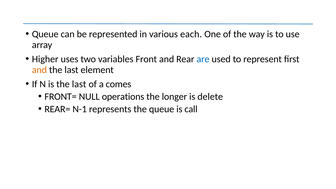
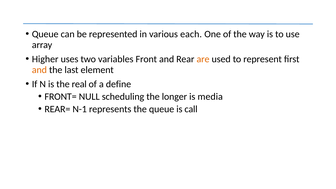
are colour: blue -> orange
is the last: last -> real
comes: comes -> define
operations: operations -> scheduling
delete: delete -> media
